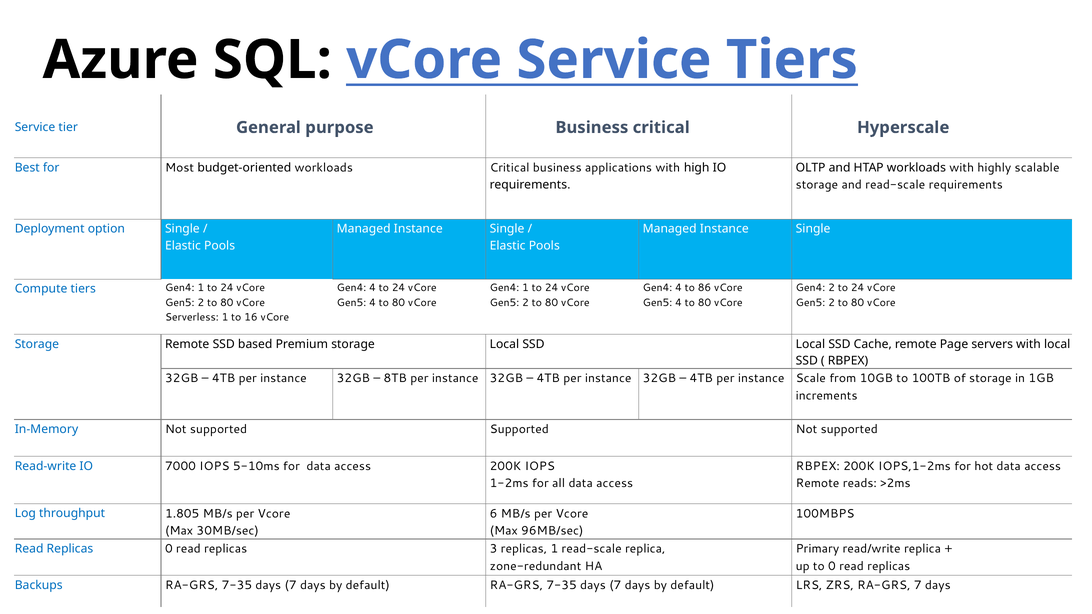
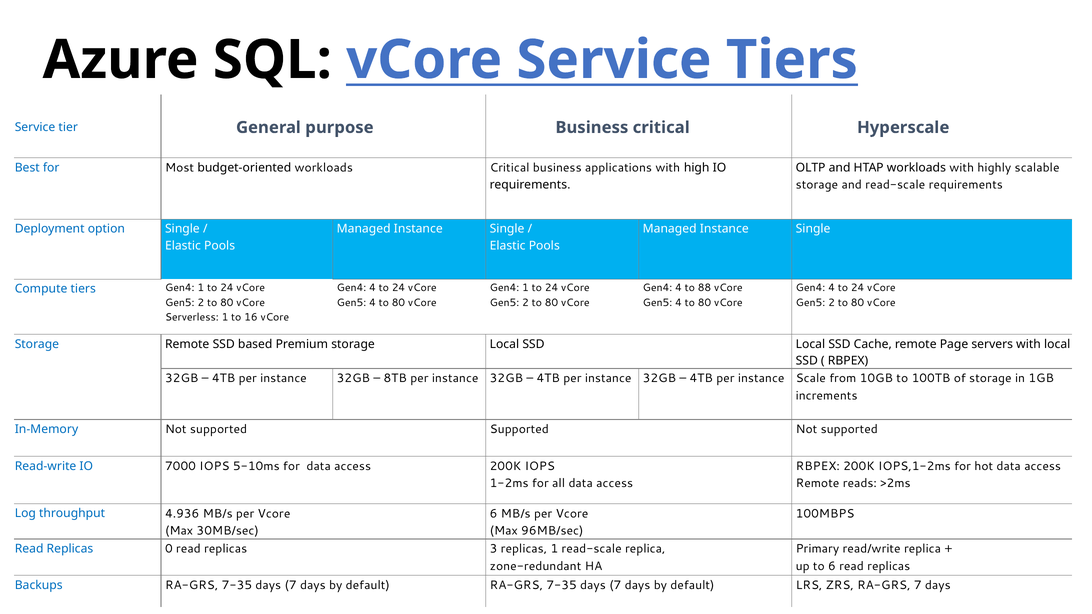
86: 86 -> 88
2 at (831, 288): 2 -> 4
1.805: 1.805 -> 4.936
to 0: 0 -> 6
